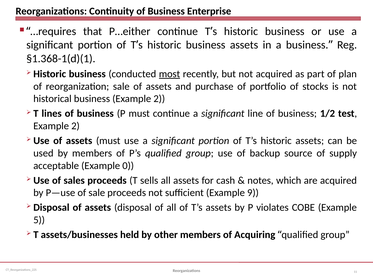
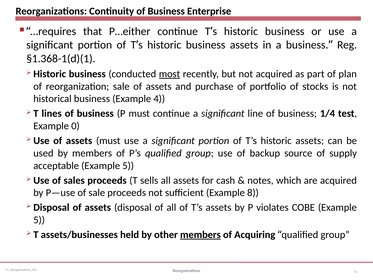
business Example 2: 2 -> 4
1/2: 1/2 -> 1/4
2 at (75, 126): 2 -> 0
acceptable Example 0: 0 -> 5
9: 9 -> 8
members at (200, 234) underline: none -> present
